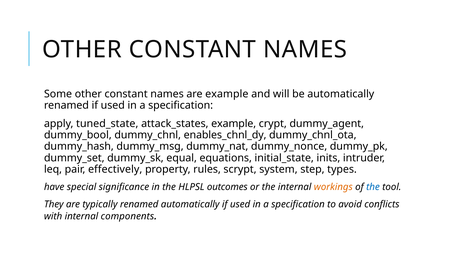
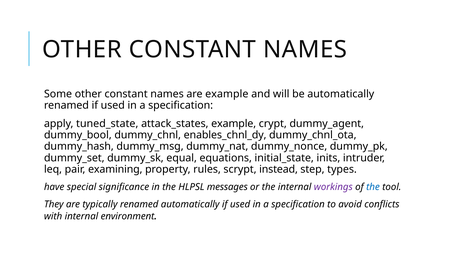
effectively: effectively -> examining
system: system -> instead
outcomes: outcomes -> messages
workings colour: orange -> purple
components: components -> environment
